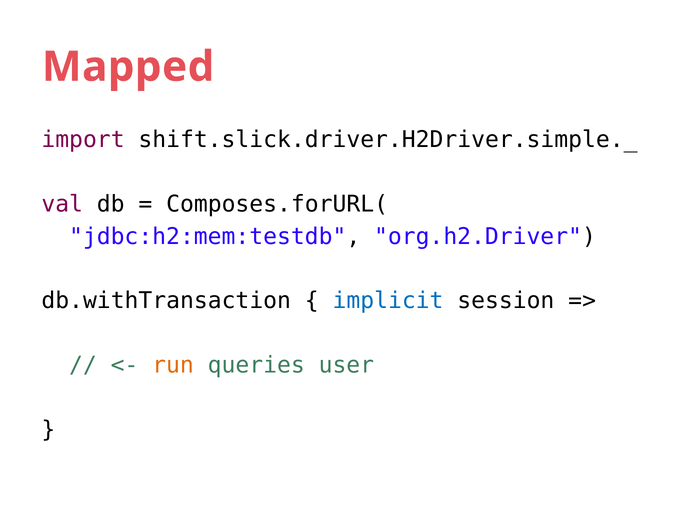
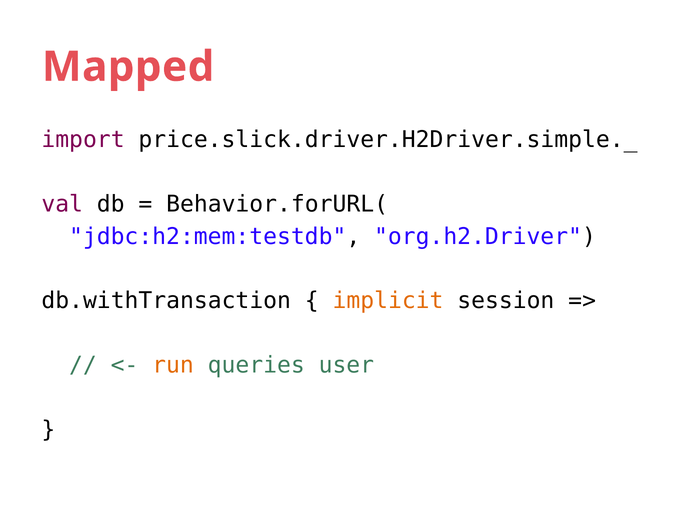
shift.slick.driver.H2Driver.simple._: shift.slick.driver.H2Driver.simple._ -> price.slick.driver.H2Driver.simple._
Composes.forURL(: Composes.forURL( -> Behavior.forURL(
implicit colour: blue -> orange
